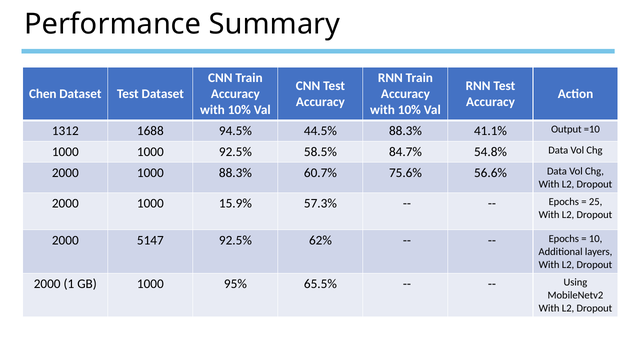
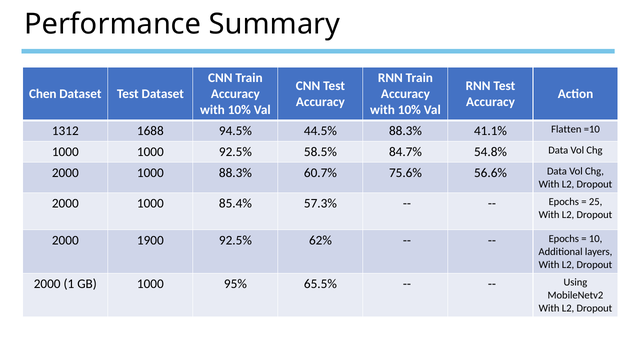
Output: Output -> Flatten
15.9%: 15.9% -> 85.4%
5147: 5147 -> 1900
